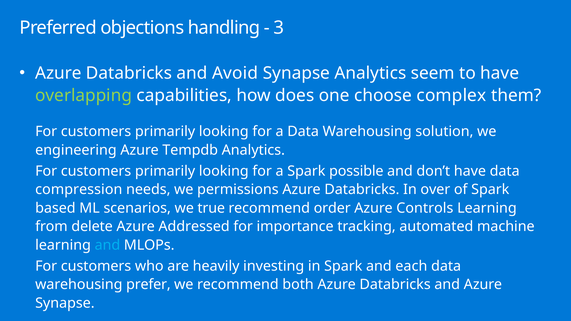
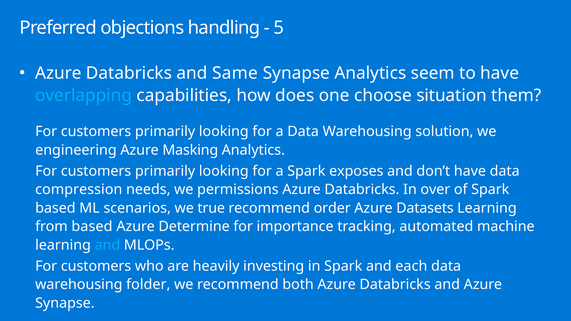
3: 3 -> 5
Avoid: Avoid -> Same
overlapping colour: light green -> light blue
complex: complex -> situation
Tempdb: Tempdb -> Masking
possible: possible -> exposes
Controls: Controls -> Datasets
from delete: delete -> based
Addressed: Addressed -> Determine
prefer: prefer -> folder
